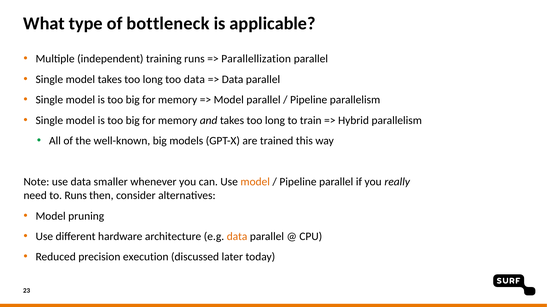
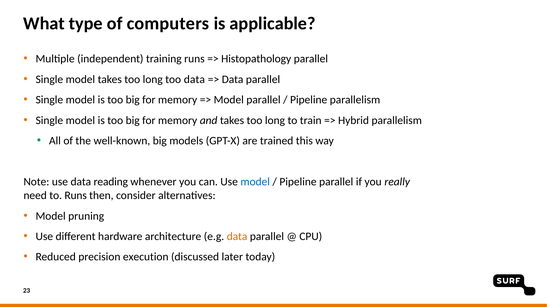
bottleneck: bottleneck -> computers
Parallellization: Parallellization -> Histopathology
smaller: smaller -> reading
model at (255, 182) colour: orange -> blue
